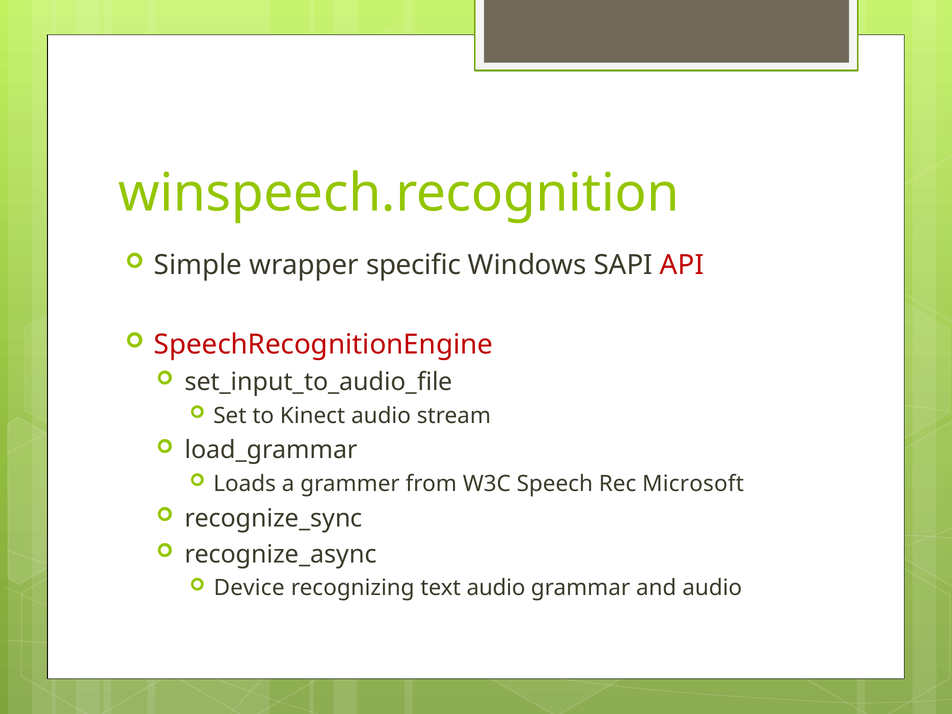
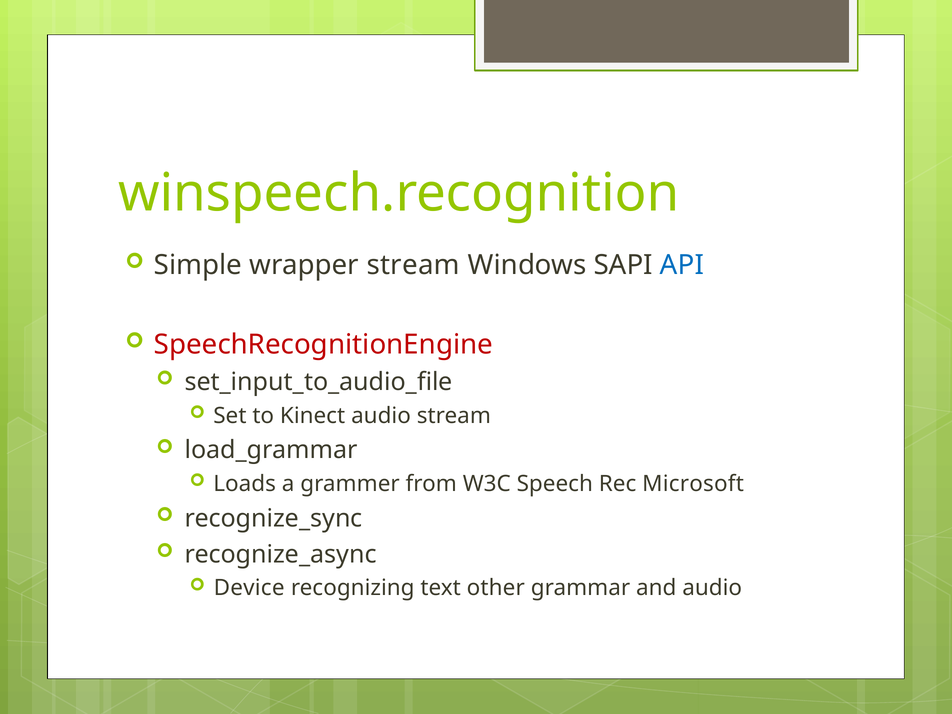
wrapper specific: specific -> stream
API colour: red -> blue
text audio: audio -> other
